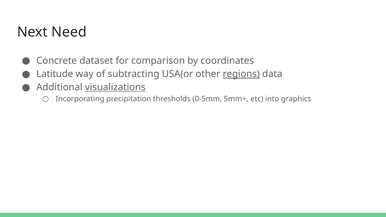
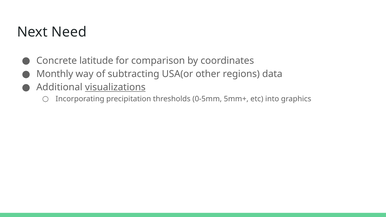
dataset: dataset -> latitude
Latitude: Latitude -> Monthly
regions underline: present -> none
